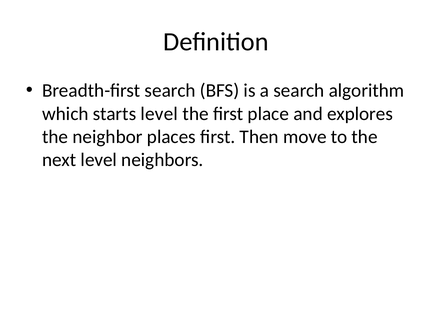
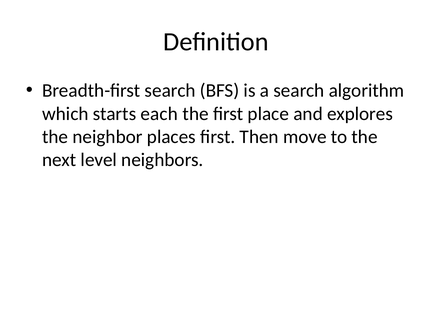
starts level: level -> each
